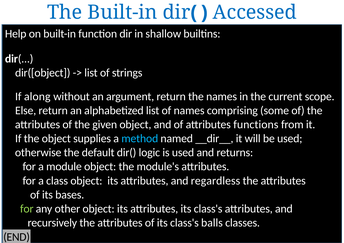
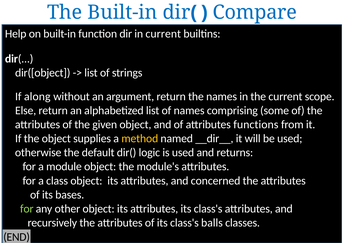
Accessed: Accessed -> Compare
in shallow: shallow -> current
method colour: light blue -> yellow
regardless: regardless -> concerned
